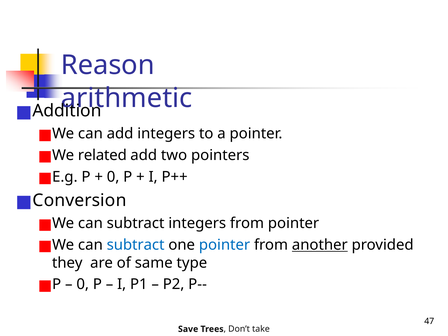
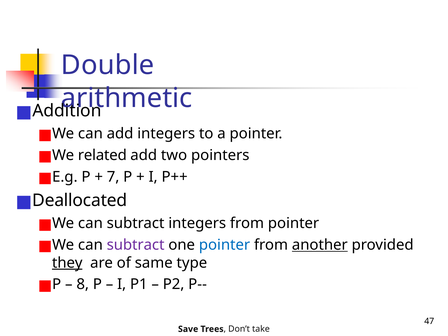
Reason: Reason -> Double
0 at (113, 177): 0 -> 7
Conversion: Conversion -> Deallocated
subtract at (136, 245) colour: blue -> purple
they underline: none -> present
0 at (83, 284): 0 -> 8
